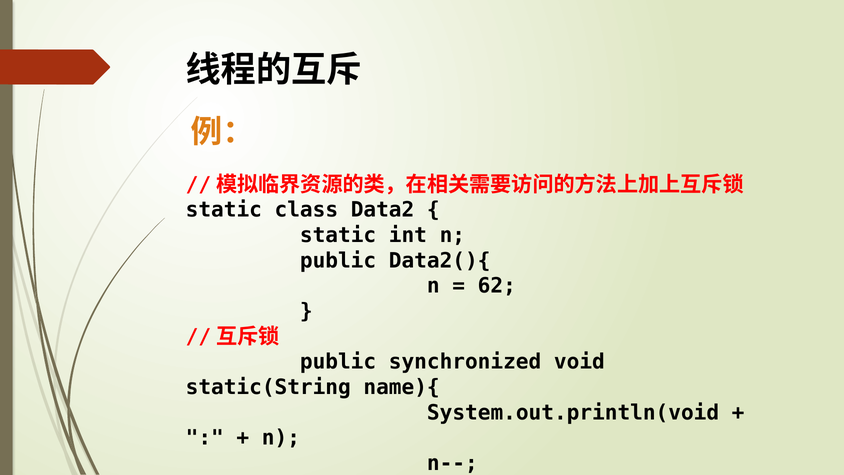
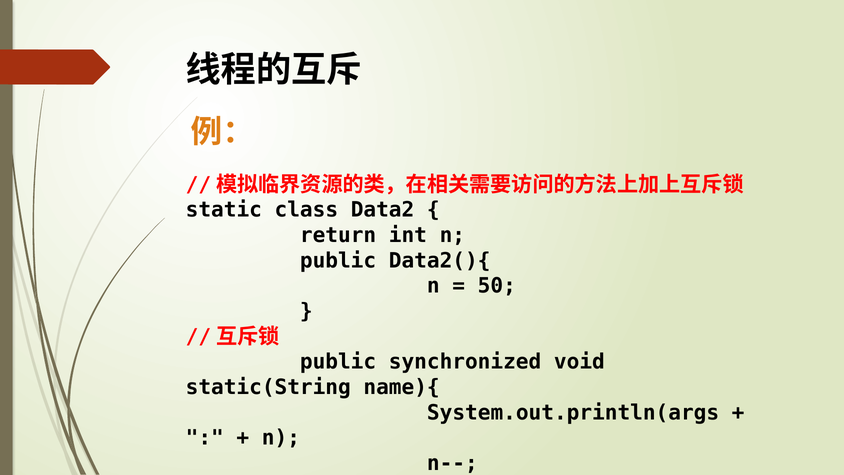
static at (338, 235): static -> return
62: 62 -> 50
System.out.println(void: System.out.println(void -> System.out.println(args
